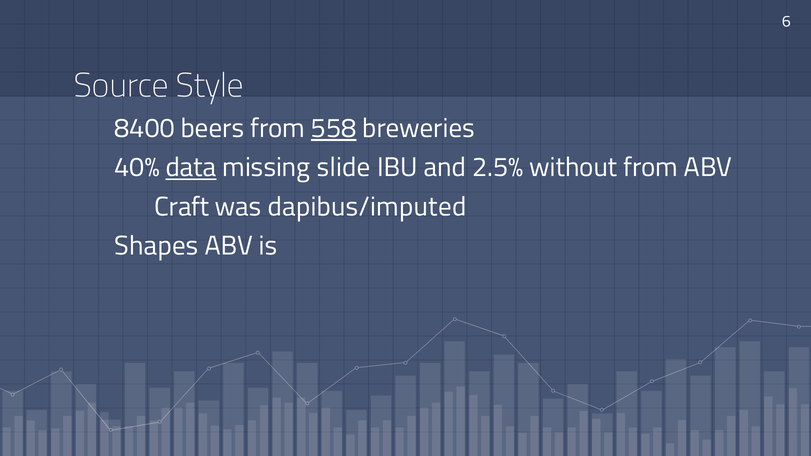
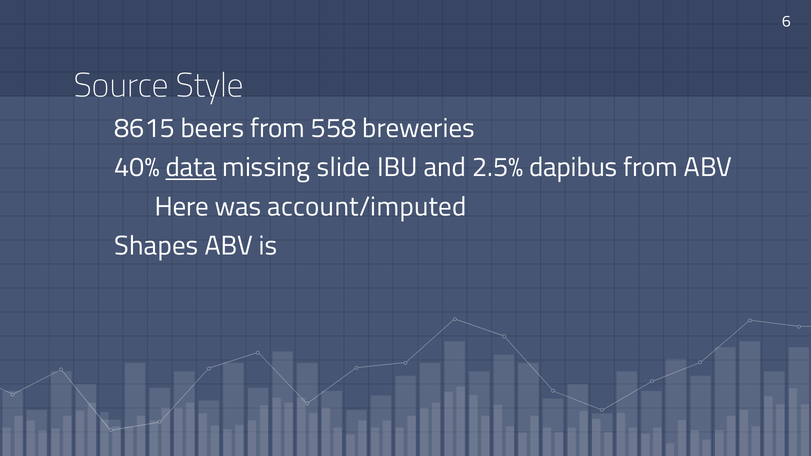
8400: 8400 -> 8615
558 underline: present -> none
without: without -> dapibus
Craft: Craft -> Here
dapibus/imputed: dapibus/imputed -> account/imputed
